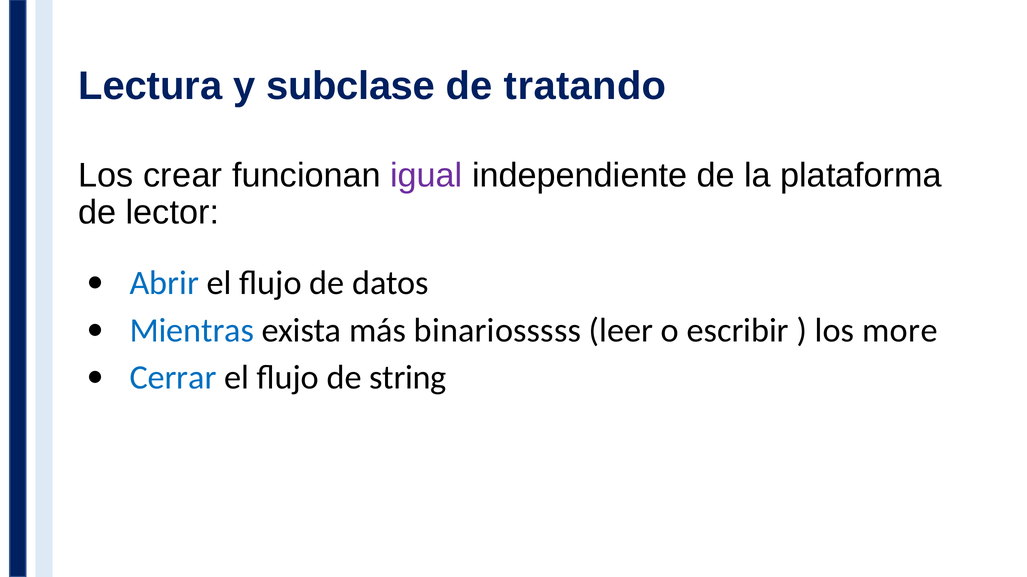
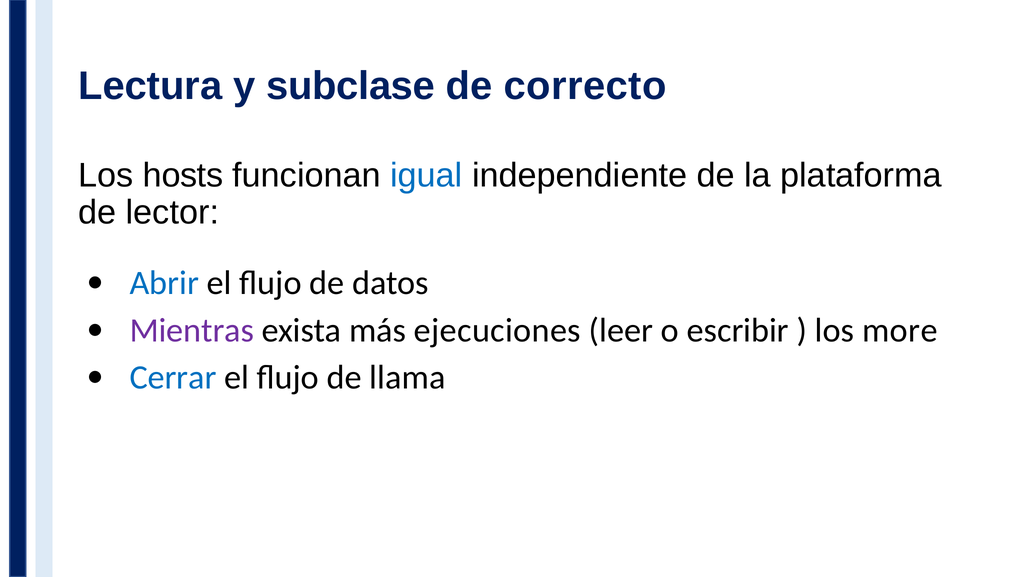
tratando: tratando -> correcto
crear: crear -> hosts
igual colour: purple -> blue
Mientras colour: blue -> purple
binariosssss: binariosssss -> ejecuciones
string: string -> llama
